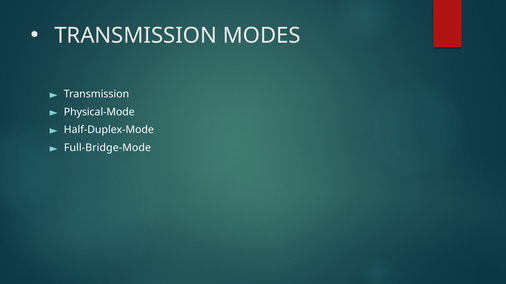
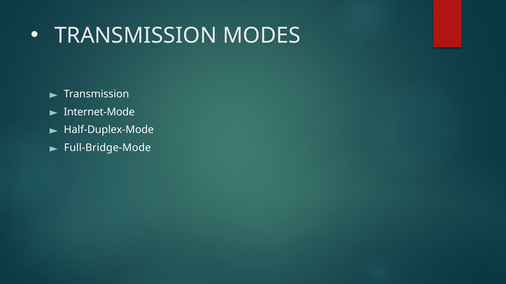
Physical-Mode: Physical-Mode -> Internet-Mode
